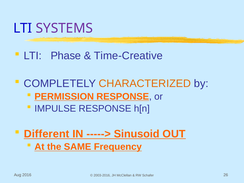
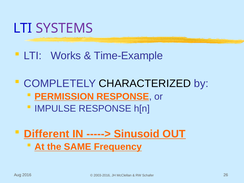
Phase: Phase -> Works
Time-Creative: Time-Creative -> Time-Example
CHARACTERIZED colour: orange -> black
